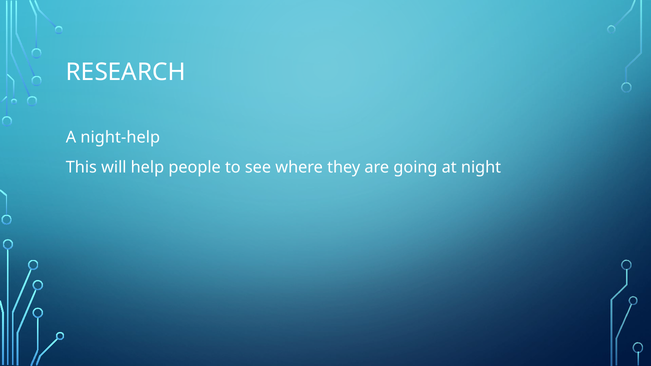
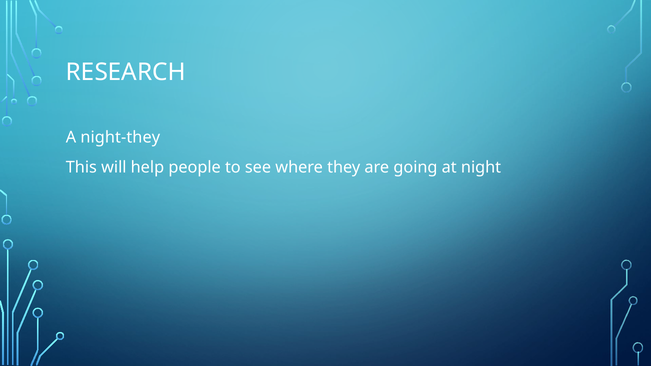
night-help: night-help -> night-they
